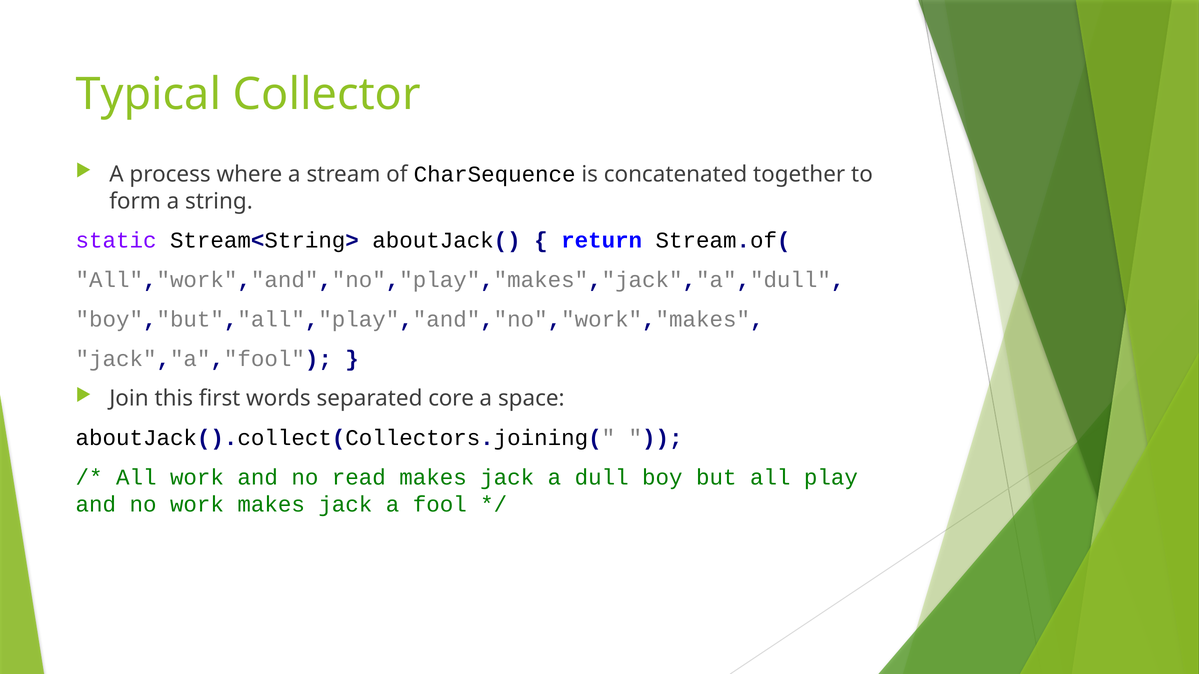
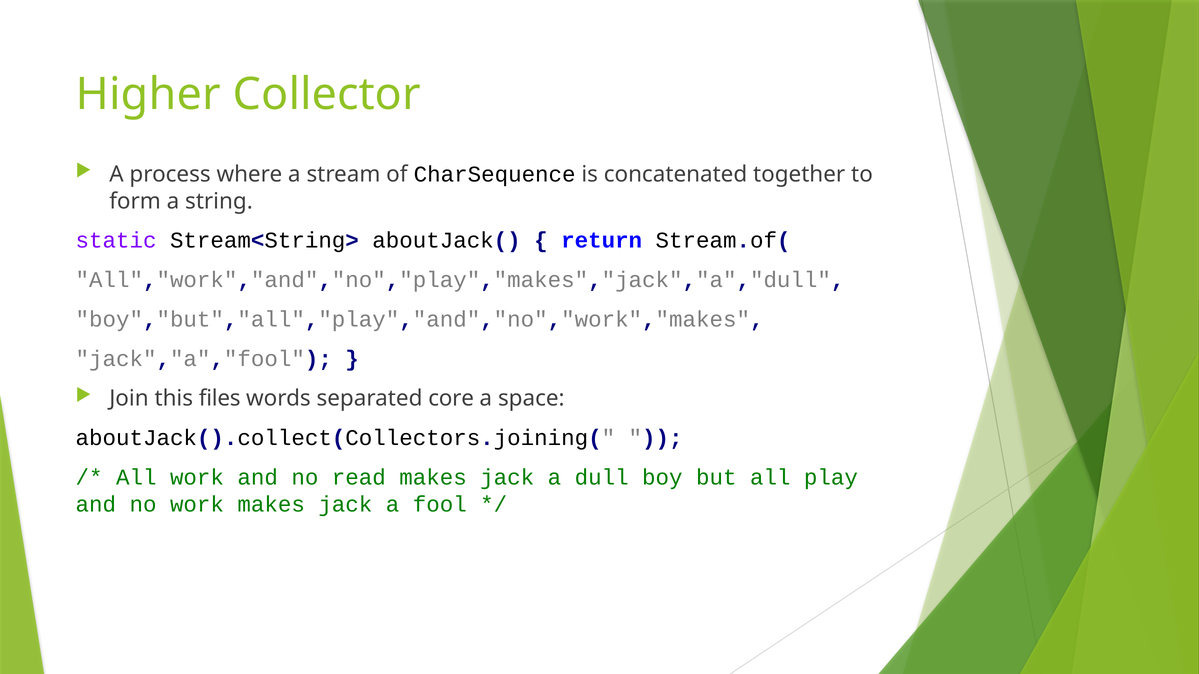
Typical: Typical -> Higher
first: first -> files
